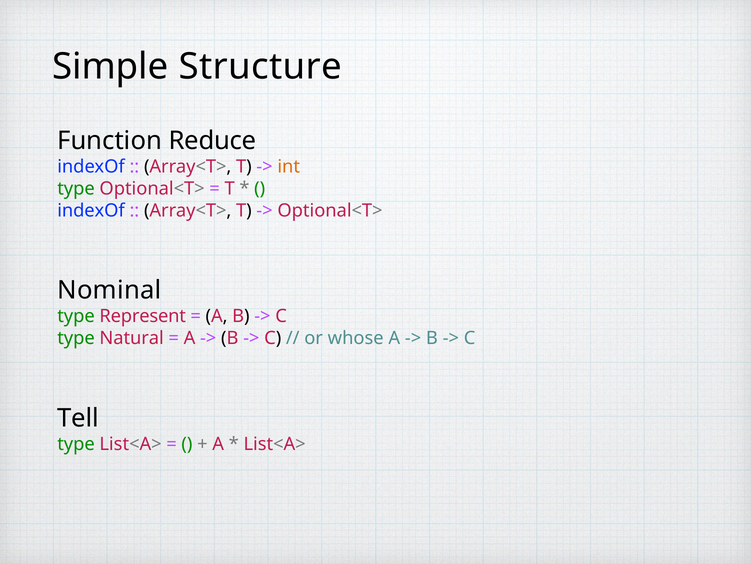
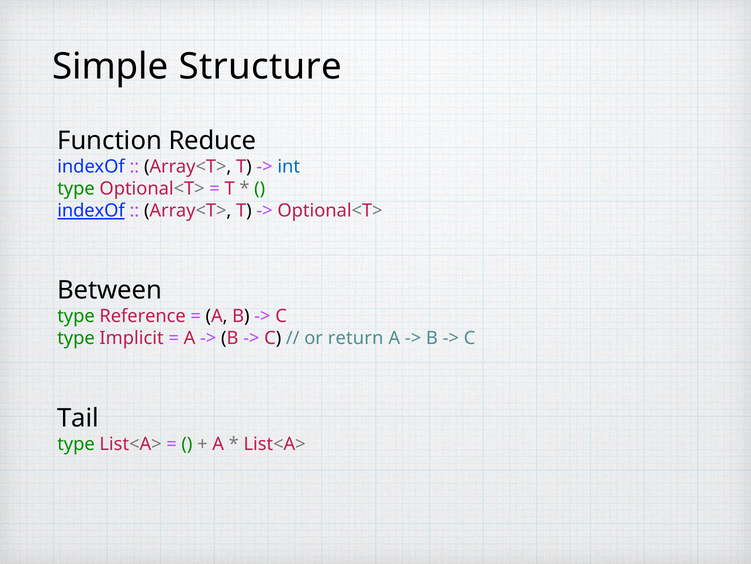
int colour: orange -> blue
indexOf at (91, 211) underline: none -> present
Nominal: Nominal -> Between
Represent: Represent -> Reference
Natural: Natural -> Implicit
whose: whose -> return
Tell: Tell -> Tail
